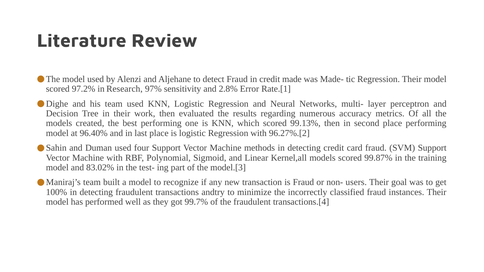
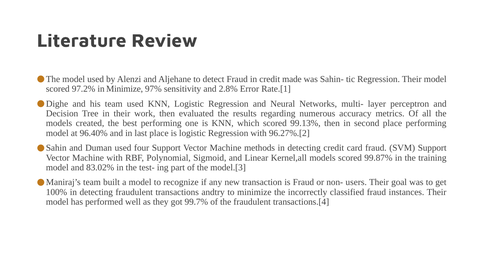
Made-: Made- -> Sahin-
in Research: Research -> Minimize
